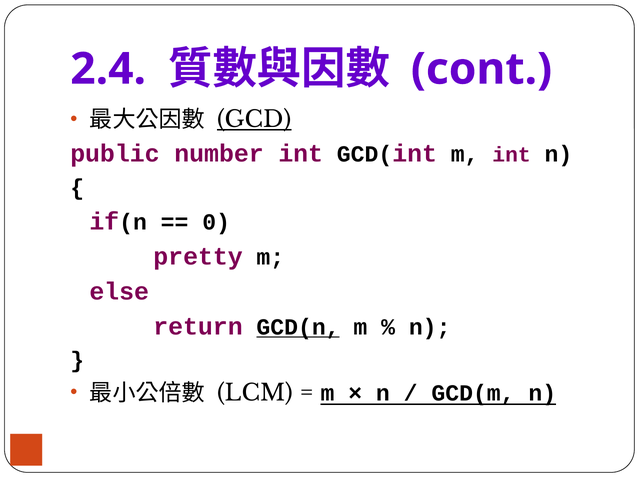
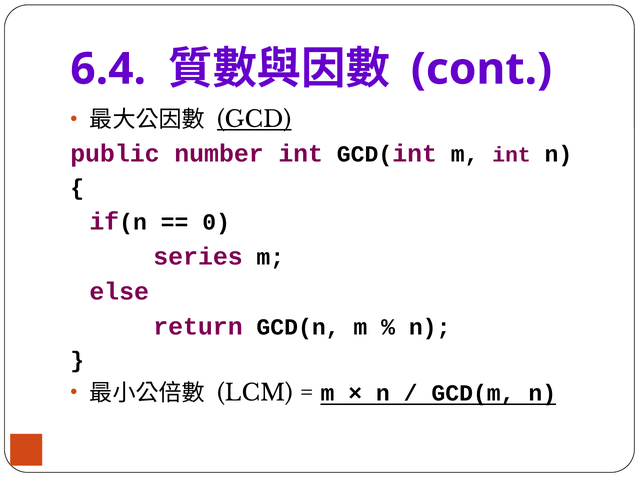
2.4: 2.4 -> 6.4
pretty: pretty -> series
GCD(n underline: present -> none
